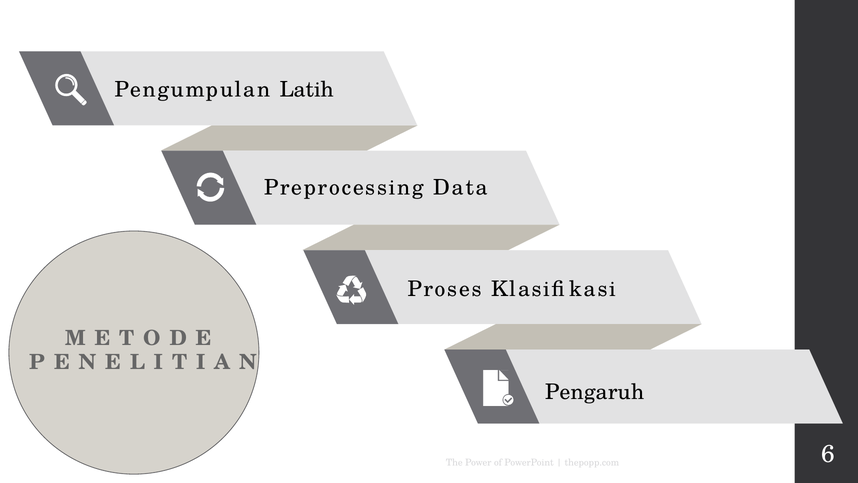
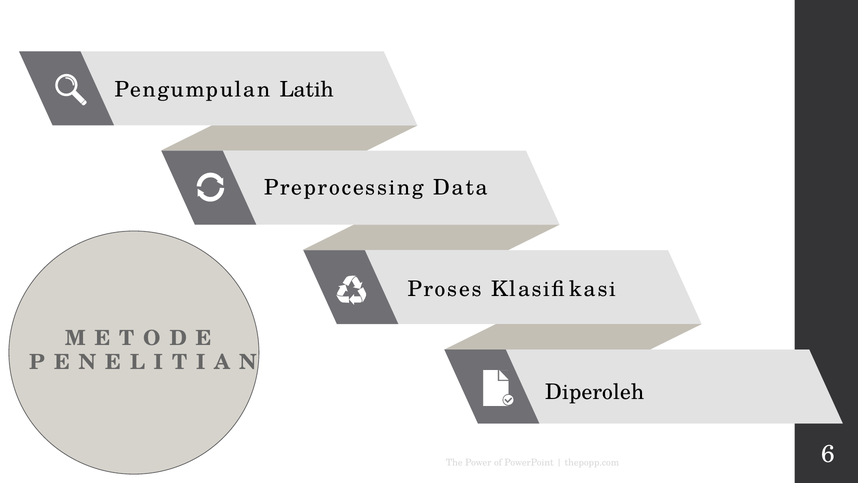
Pengaruh: Pengaruh -> Diperoleh
